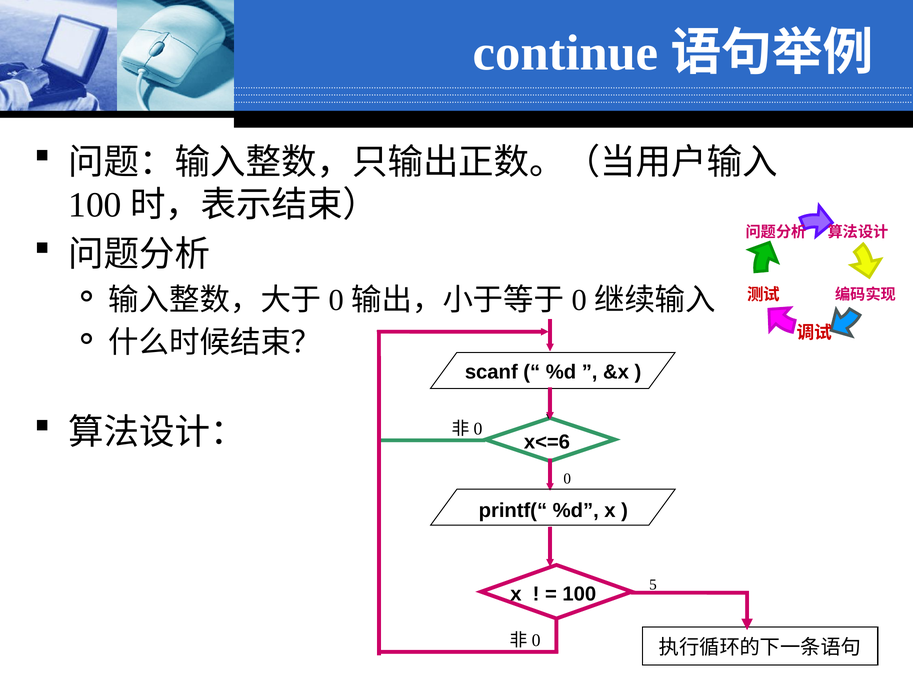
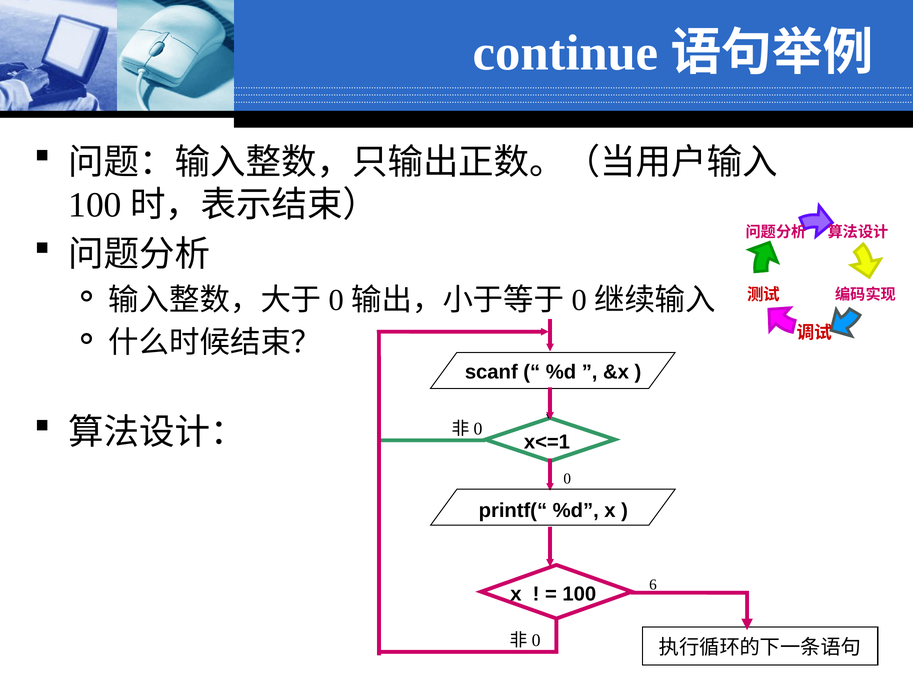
x<=6: x<=6 -> x<=1
5: 5 -> 6
